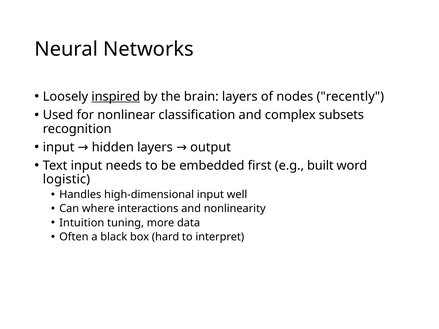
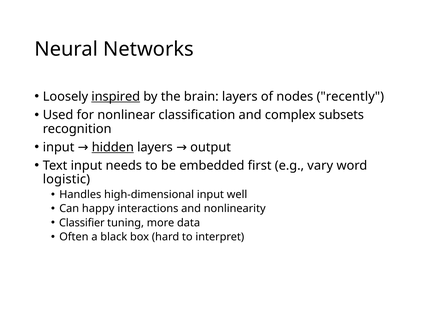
hidden underline: none -> present
built: built -> vary
where: where -> happy
Intuition: Intuition -> Classifier
